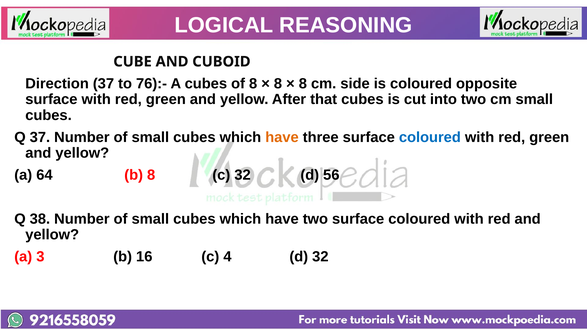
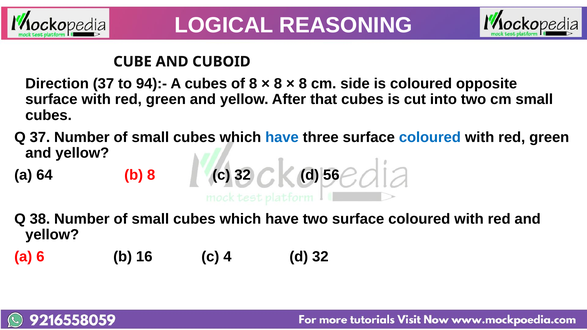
76):-: 76):- -> 94):-
have at (282, 137) colour: orange -> blue
3: 3 -> 6
